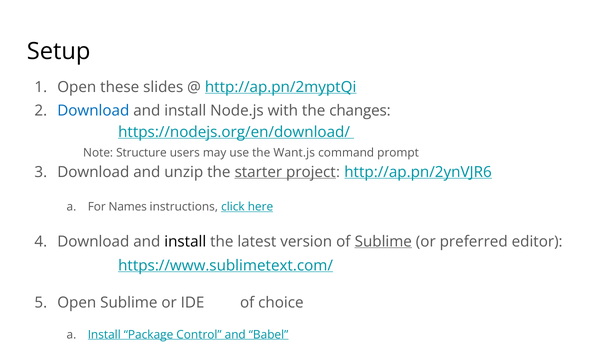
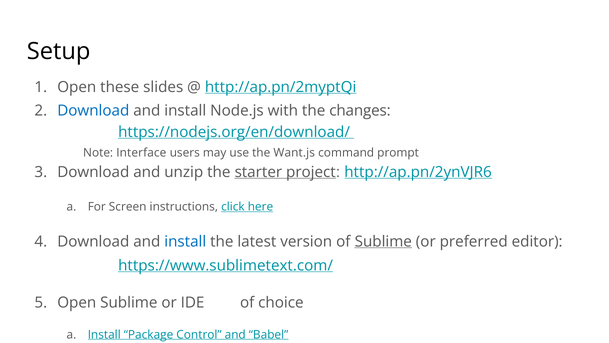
Structure: Structure -> Interface
Names: Names -> Screen
install at (185, 242) colour: black -> blue
